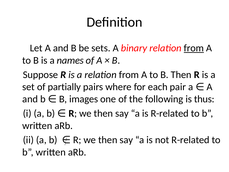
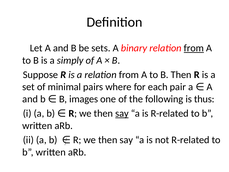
names: names -> simply
partially: partially -> minimal
say at (122, 113) underline: none -> present
